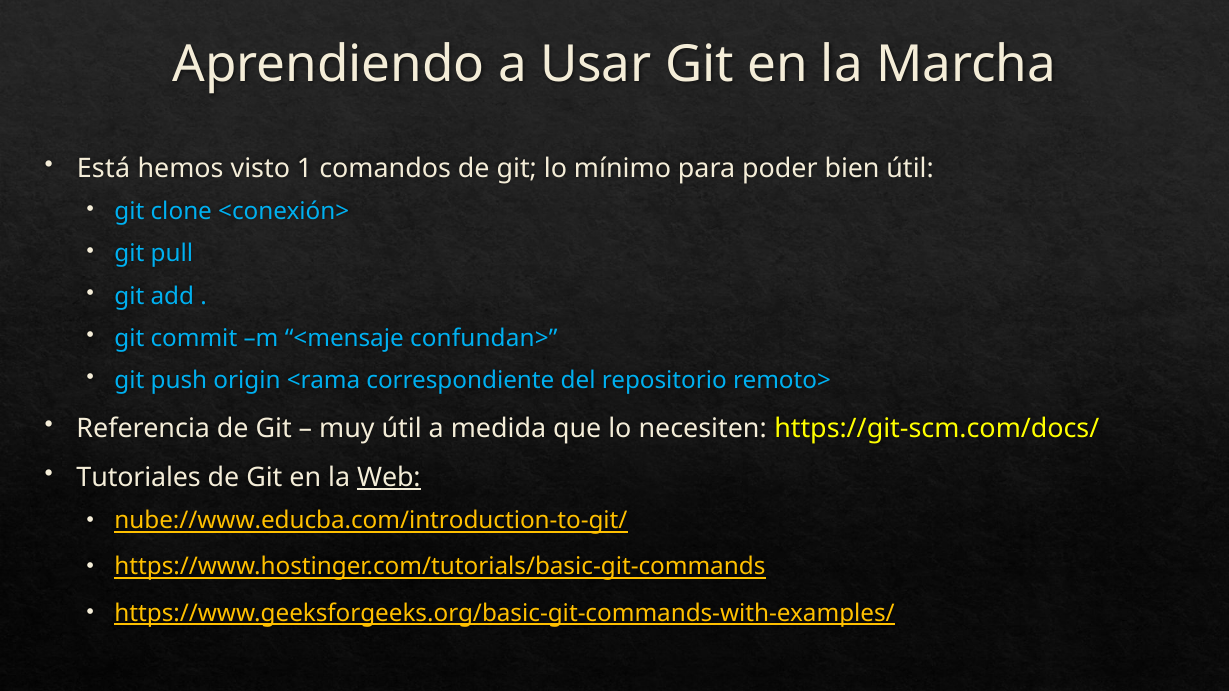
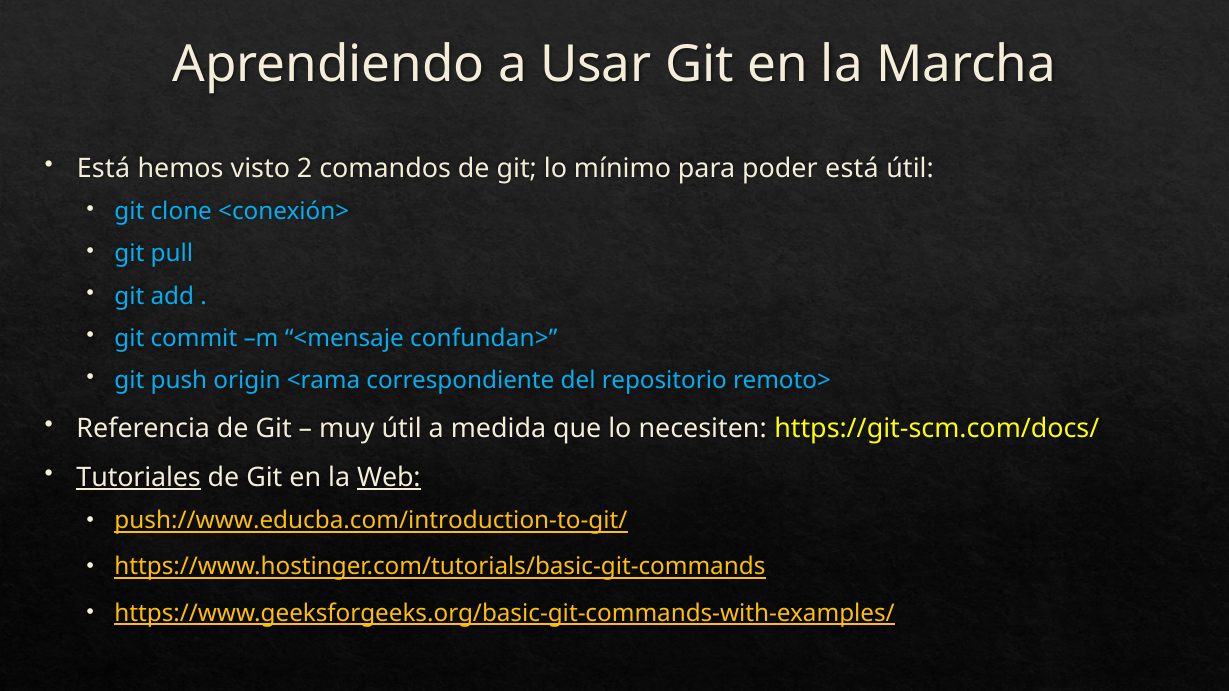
1: 1 -> 2
poder bien: bien -> está
Tutoriales underline: none -> present
nube://www.educba.com/introduction-to-git/: nube://www.educba.com/introduction-to-git/ -> push://www.educba.com/introduction-to-git/
